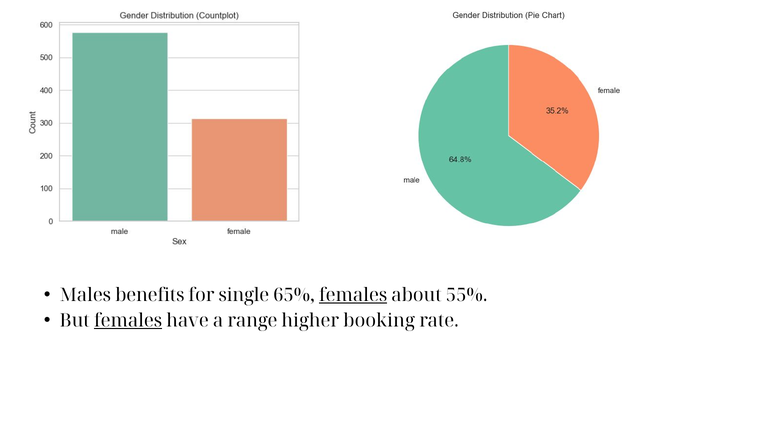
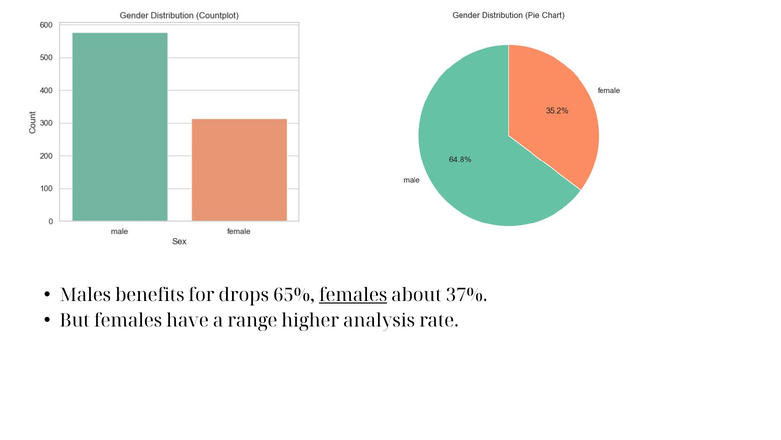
single: single -> drops
55%: 55% -> 37%
females at (128, 320) underline: present -> none
booking: booking -> analysis
